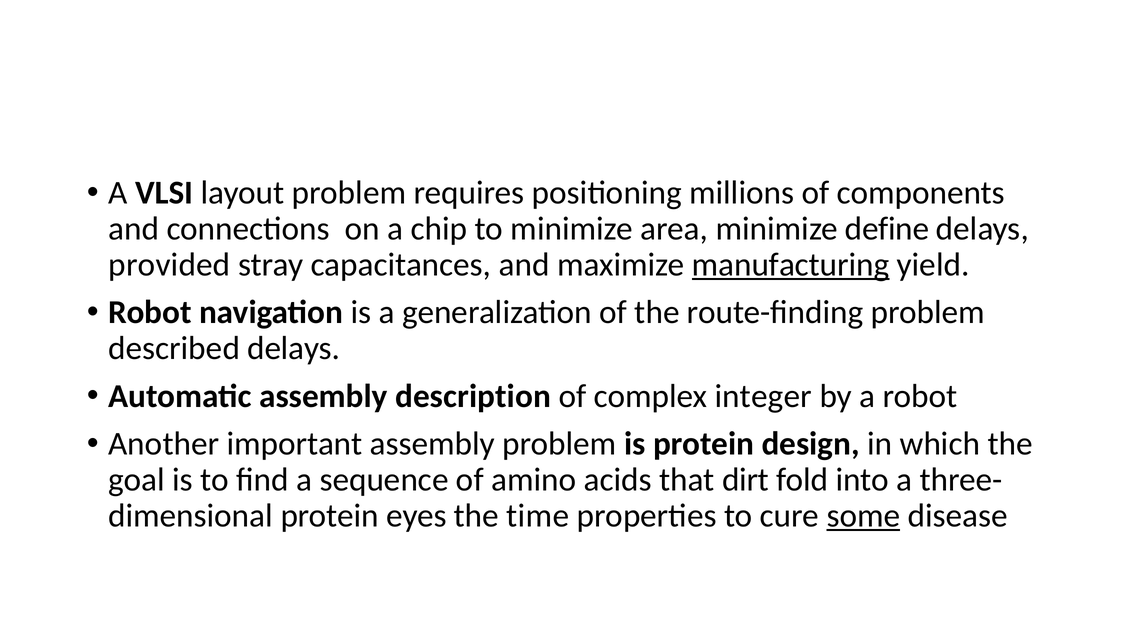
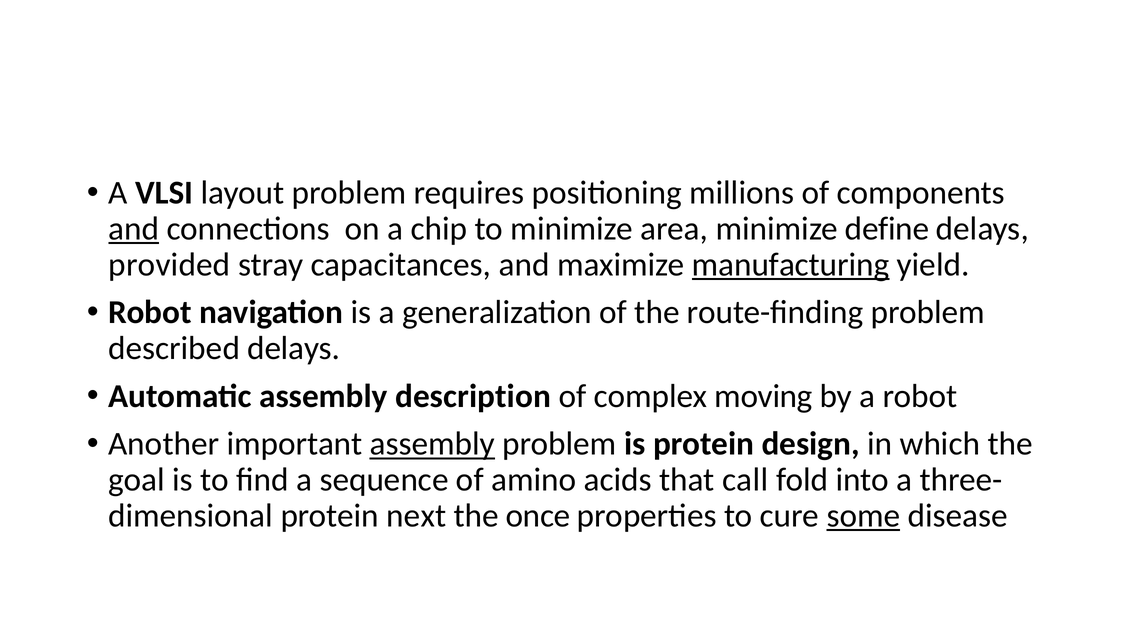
and at (134, 229) underline: none -> present
integer: integer -> moving
assembly at (432, 444) underline: none -> present
dirt: dirt -> call
eyes: eyes -> next
time: time -> once
